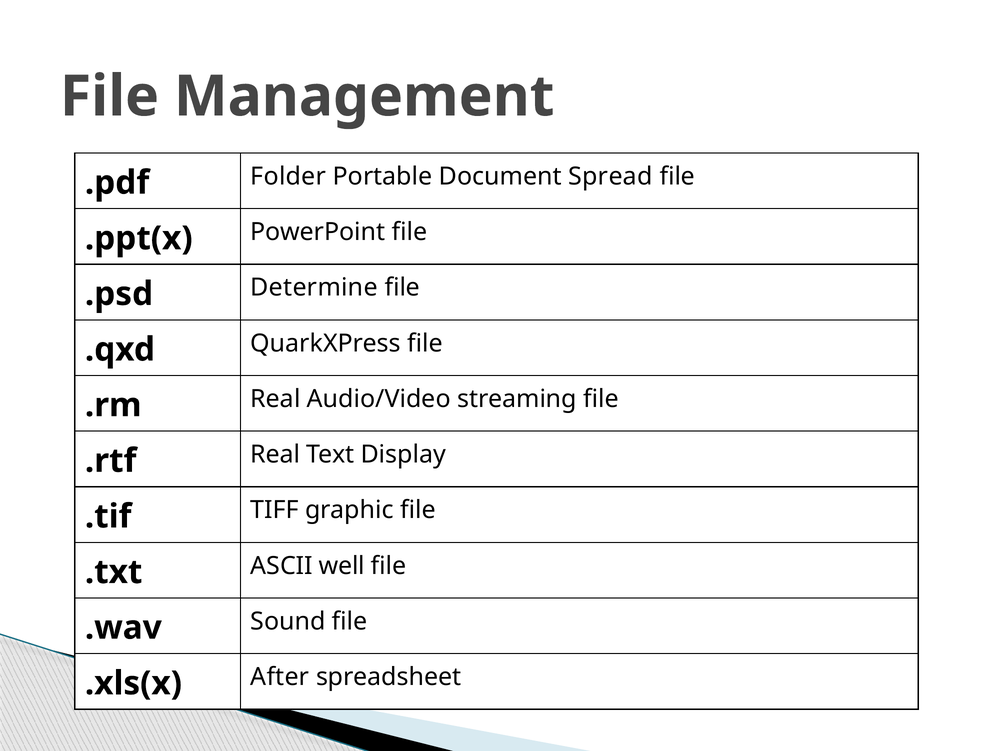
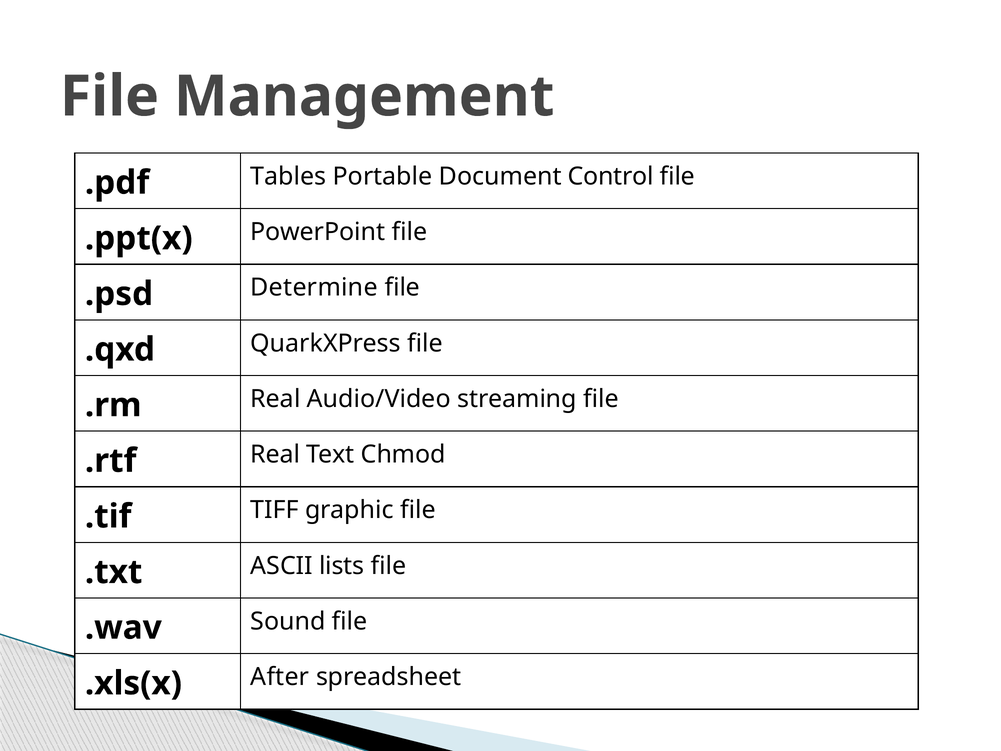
Folder: Folder -> Tables
Spread: Spread -> Control
Display: Display -> Chmod
well: well -> lists
